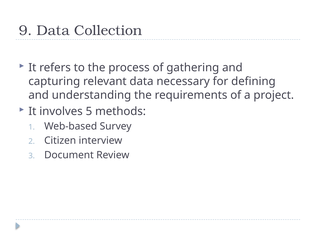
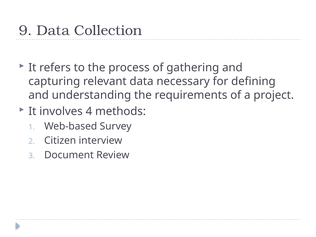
5: 5 -> 4
